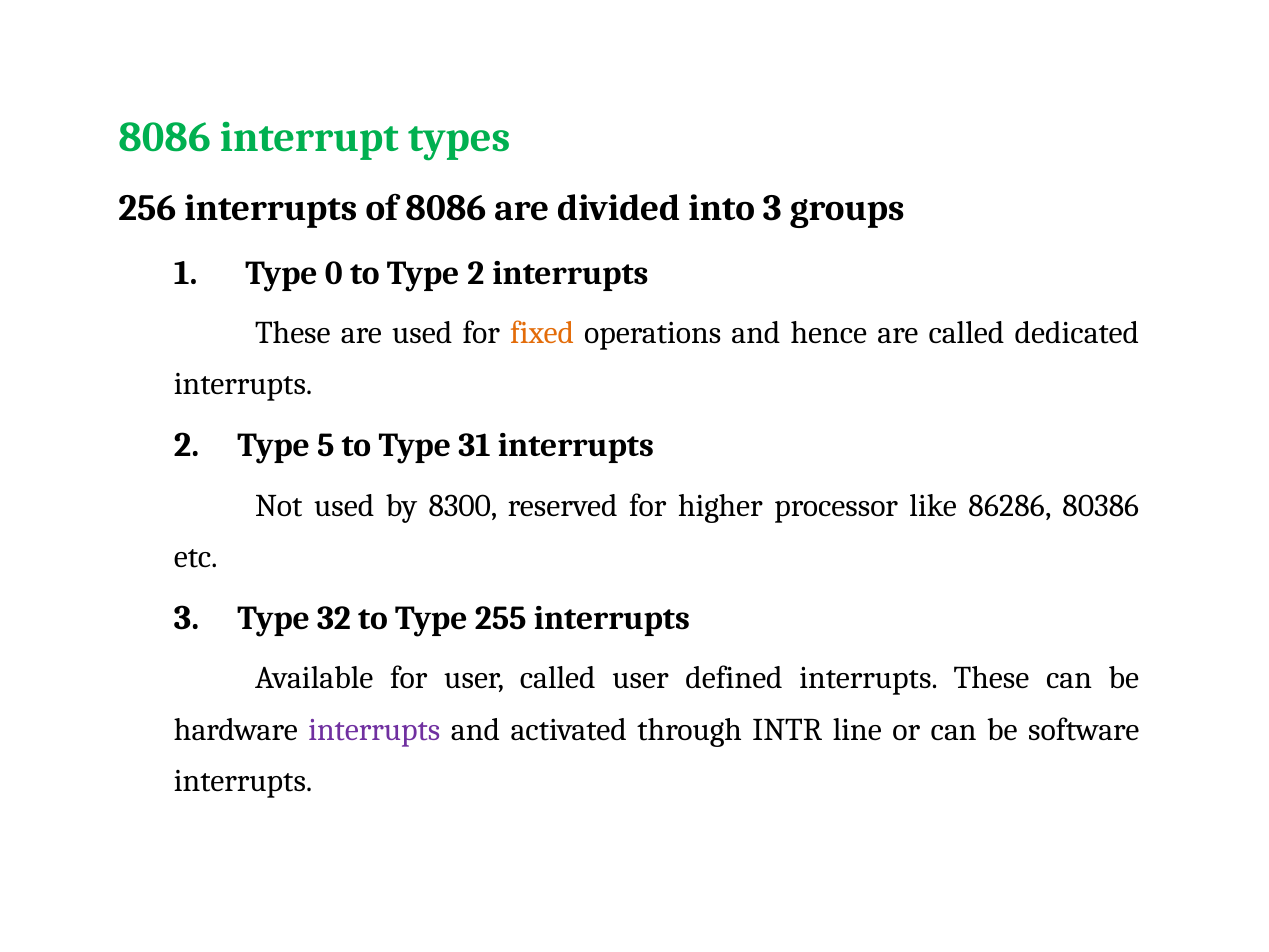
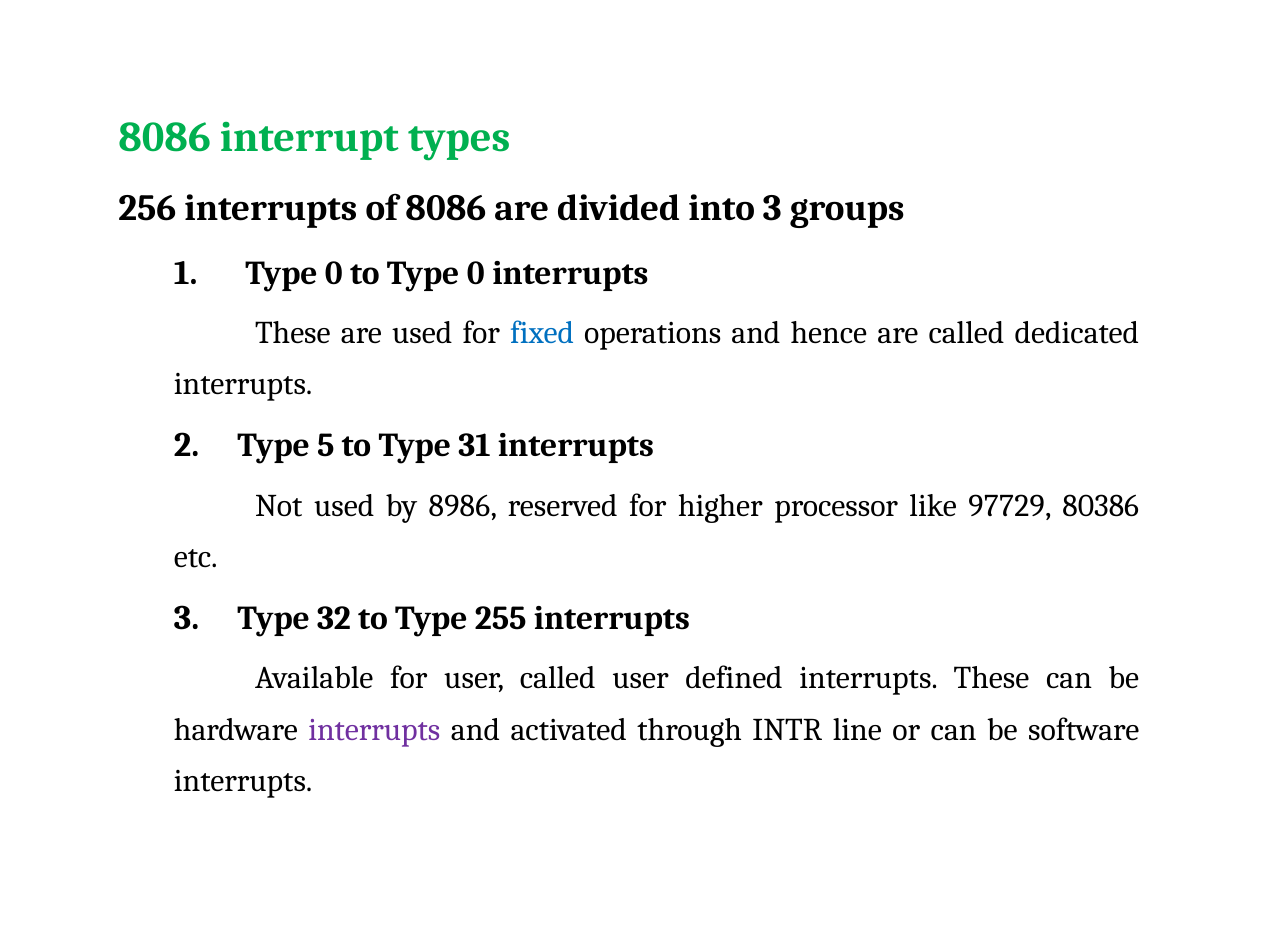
to Type 2: 2 -> 0
fixed colour: orange -> blue
8300: 8300 -> 8986
86286: 86286 -> 97729
